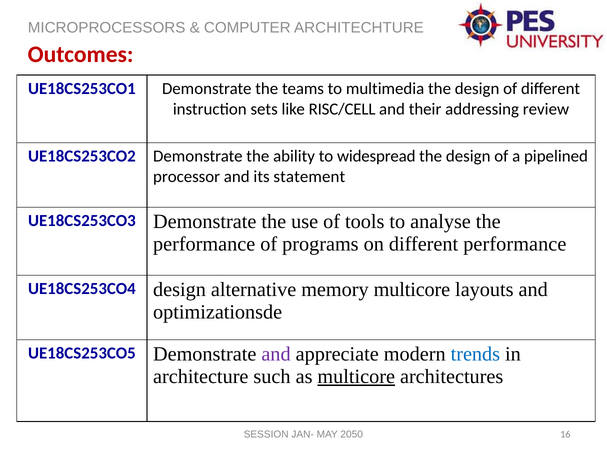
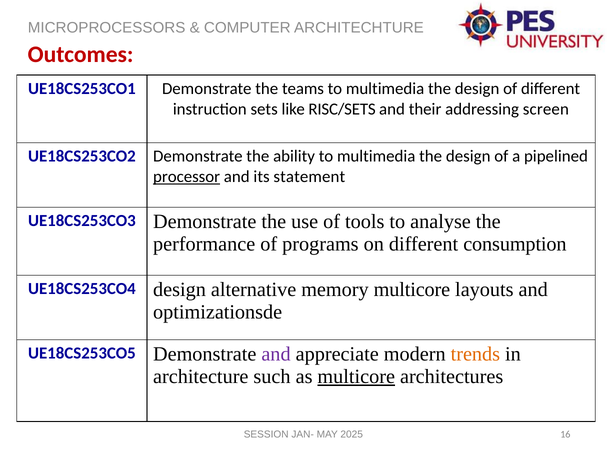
RISC/CELL: RISC/CELL -> RISC/SETS
review: review -> screen
ability to widespread: widespread -> multimedia
processor underline: none -> present
different performance: performance -> consumption
trends colour: blue -> orange
2050: 2050 -> 2025
